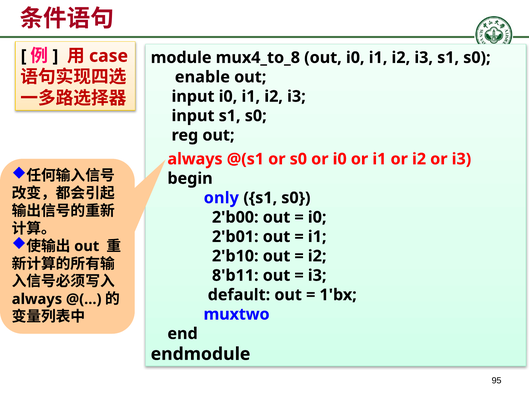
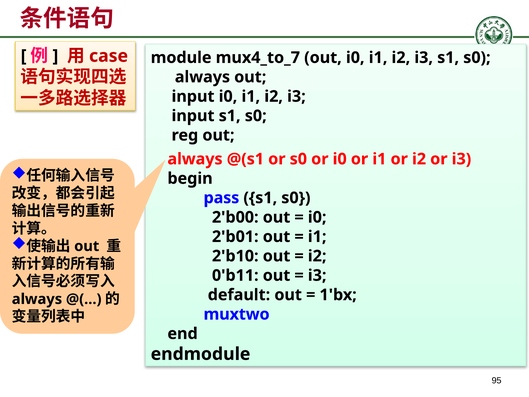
mux4_to_8: mux4_to_8 -> mux4_to_7
enable at (202, 77): enable -> always
only: only -> pass
8'b11: 8'b11 -> 0'b11
